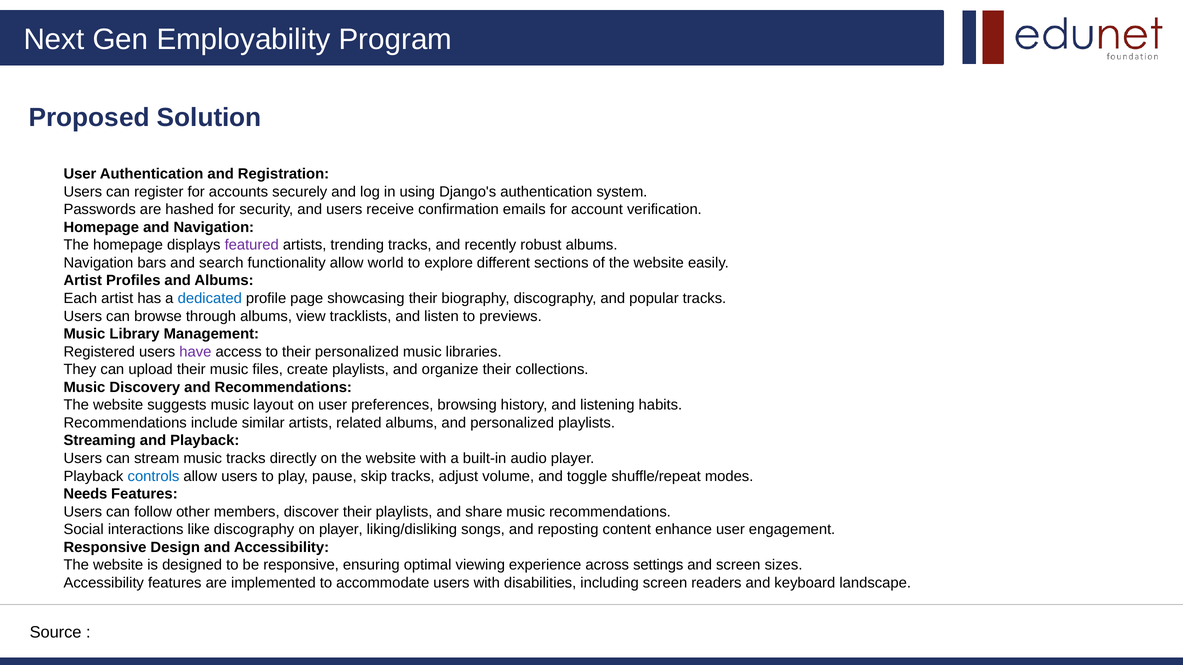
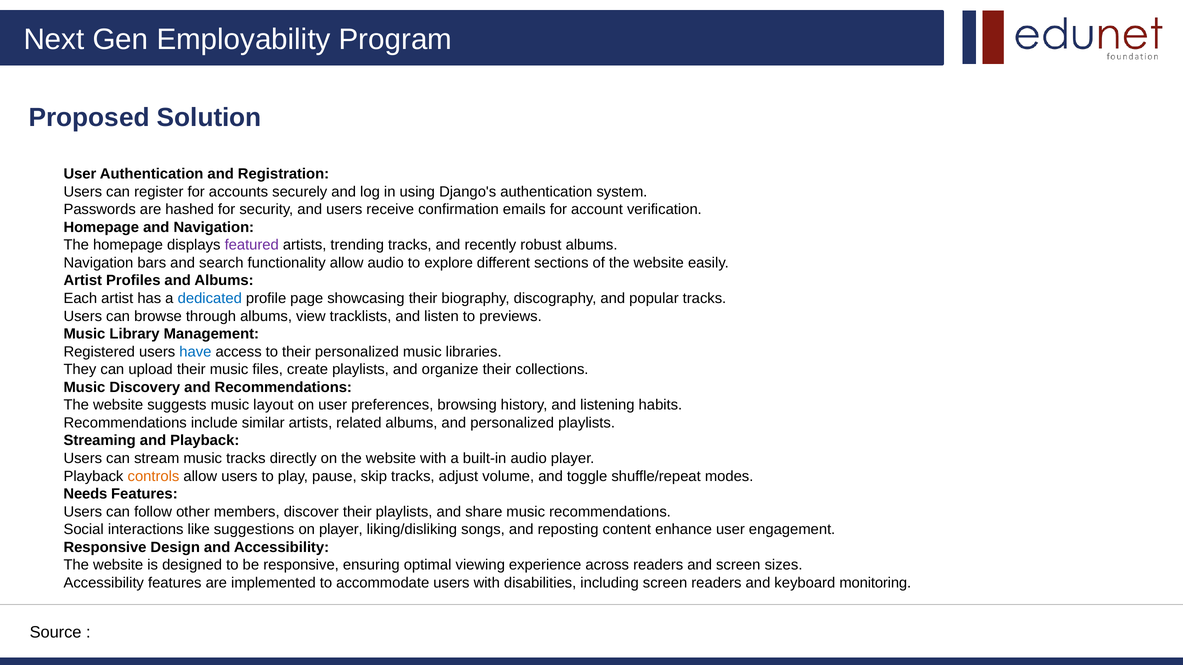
allow world: world -> audio
have colour: purple -> blue
controls colour: blue -> orange
like discography: discography -> suggestions
across settings: settings -> readers
landscape: landscape -> monitoring
